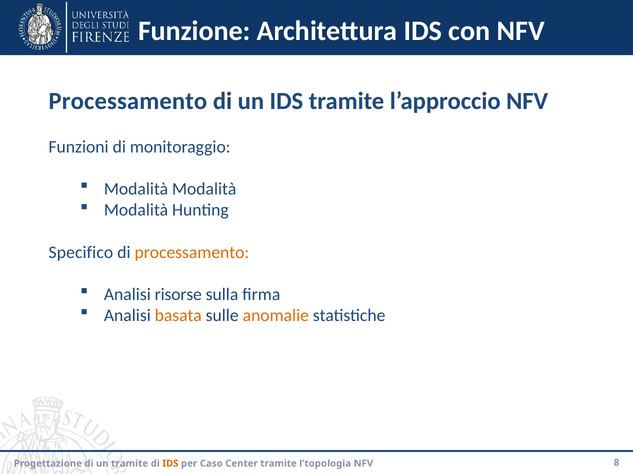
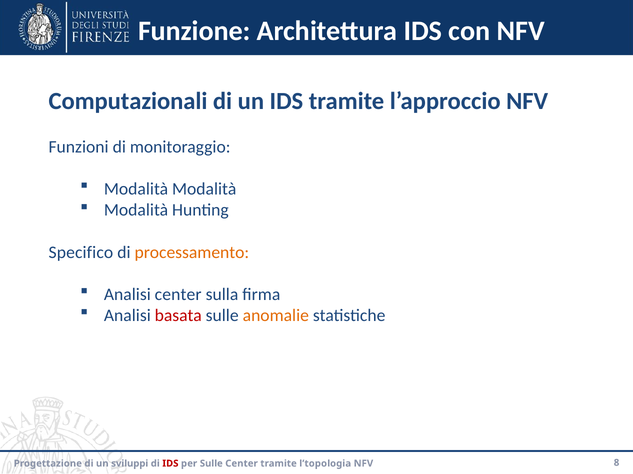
Processamento at (128, 101): Processamento -> Computazionali
Analisi risorse: risorse -> center
basata colour: orange -> red
un tramite: tramite -> sviluppi
IDS at (170, 464) colour: orange -> red
per Caso: Caso -> Sulle
